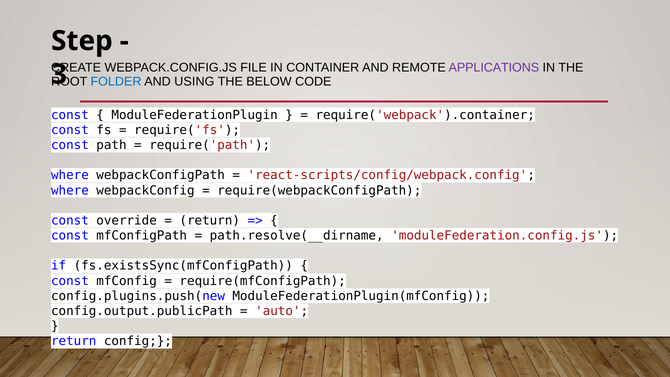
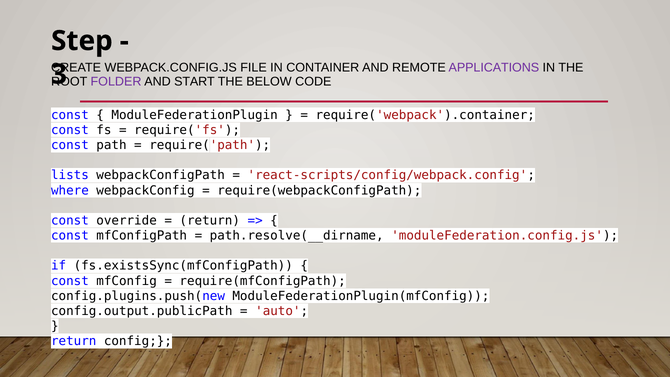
FOLDER colour: blue -> purple
USING: USING -> START
where at (70, 175): where -> lists
